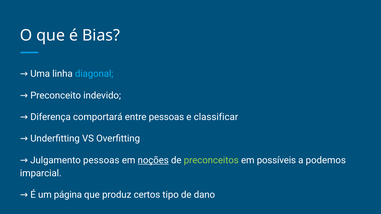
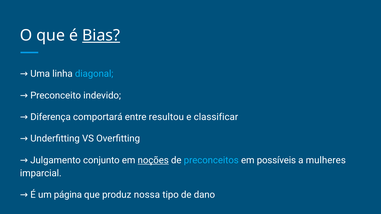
Bias underline: none -> present
entre pessoas: pessoas -> resultou
pessoas at (101, 160): pessoas -> conjunto
preconceitos colour: light green -> light blue
podemos: podemos -> mulheres
certos: certos -> nossa
